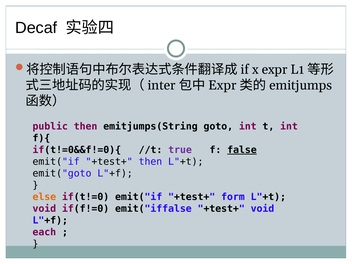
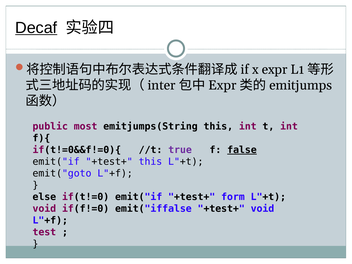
Decaf underline: none -> present
public then: then -> most
emitjumps(String goto: goto -> this
+test+ then: then -> this
else colour: orange -> black
each: each -> test
